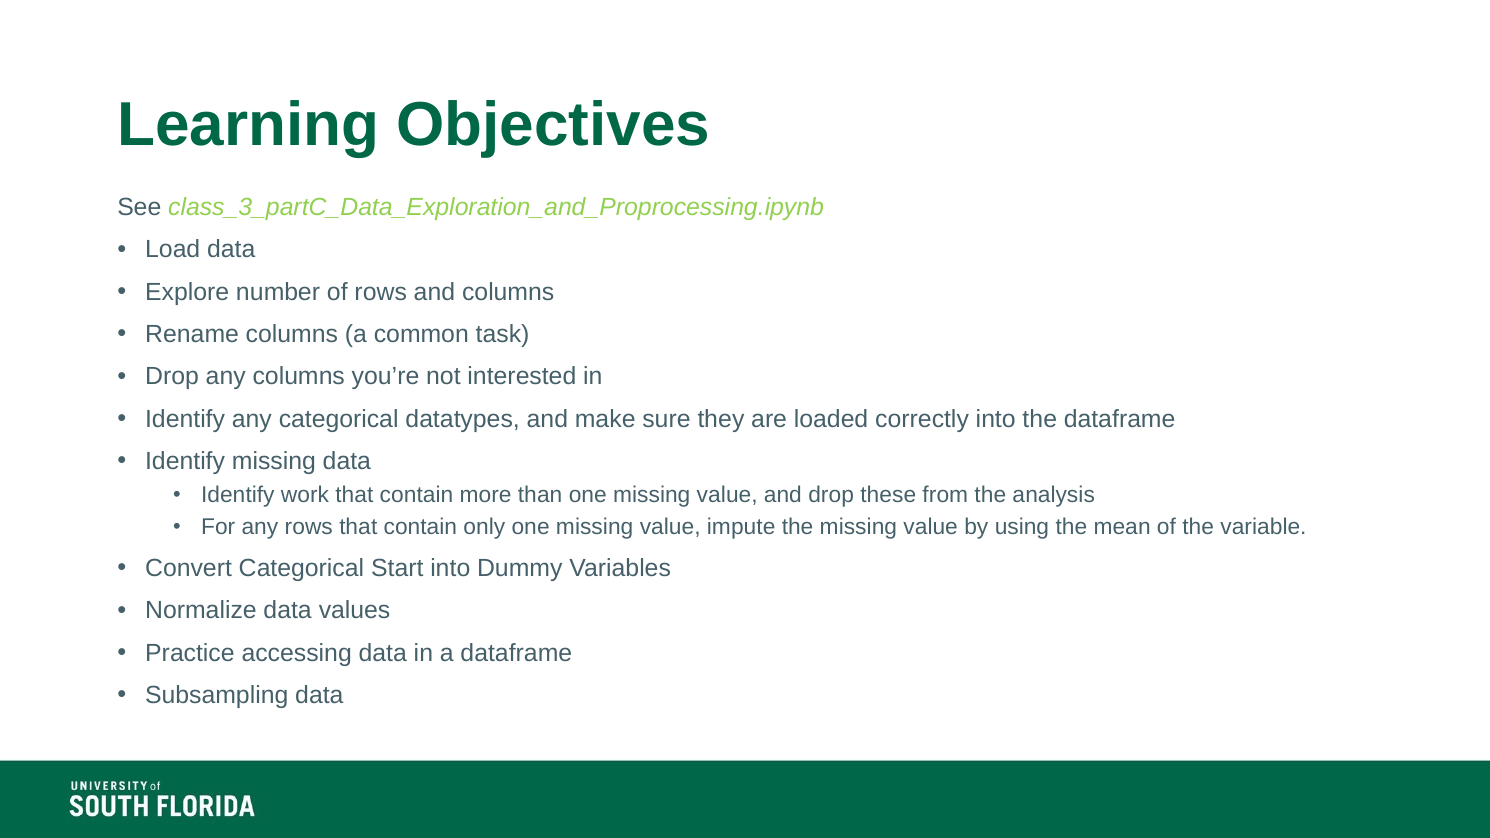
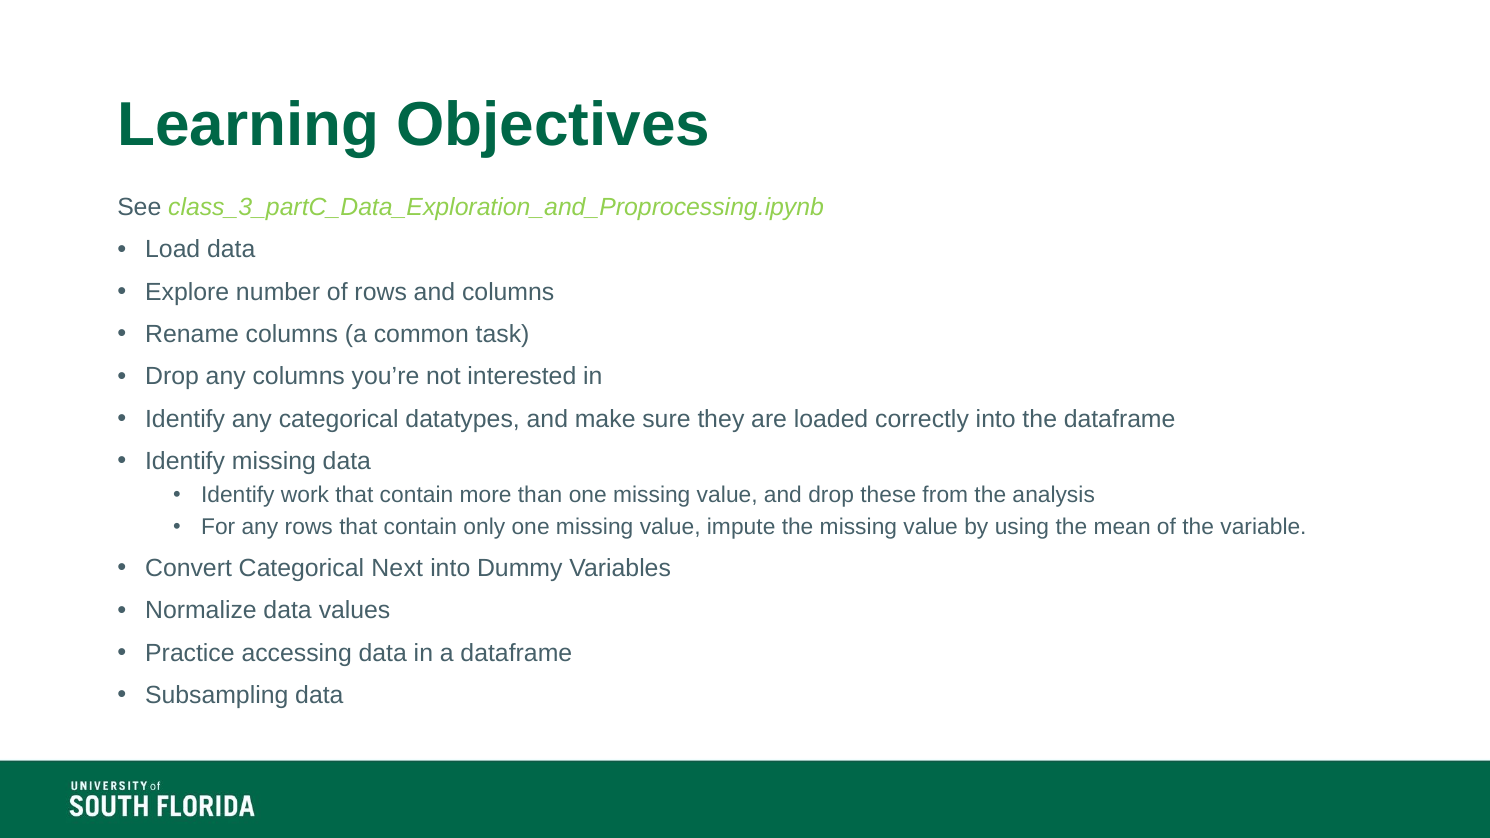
Start: Start -> Next
